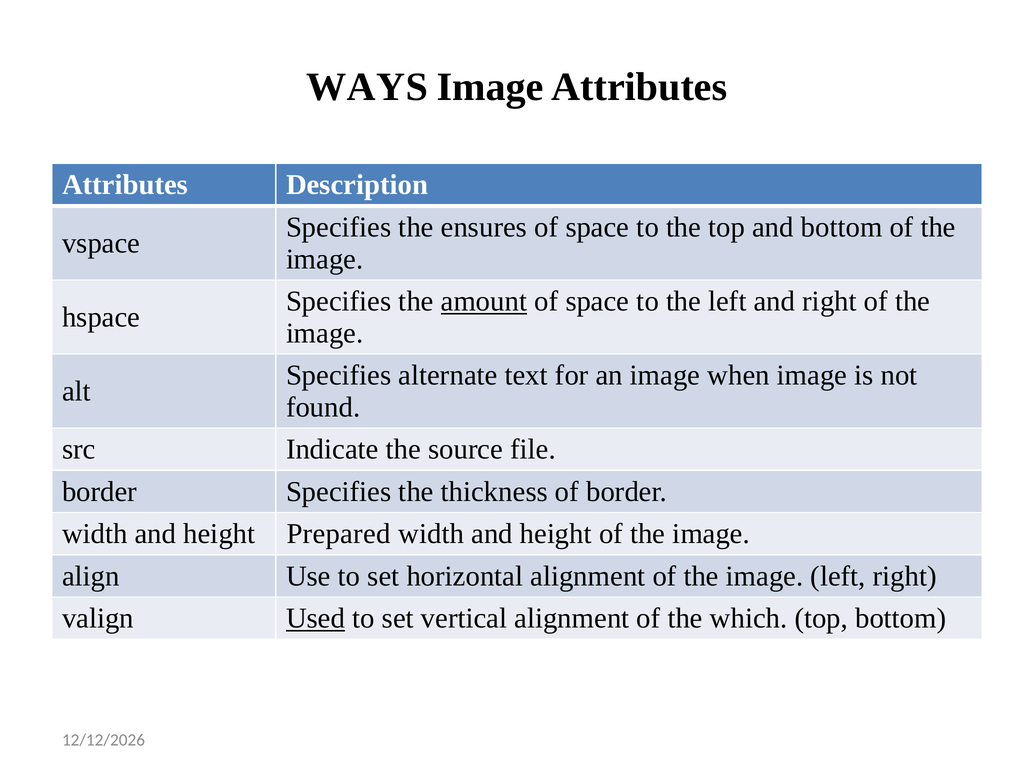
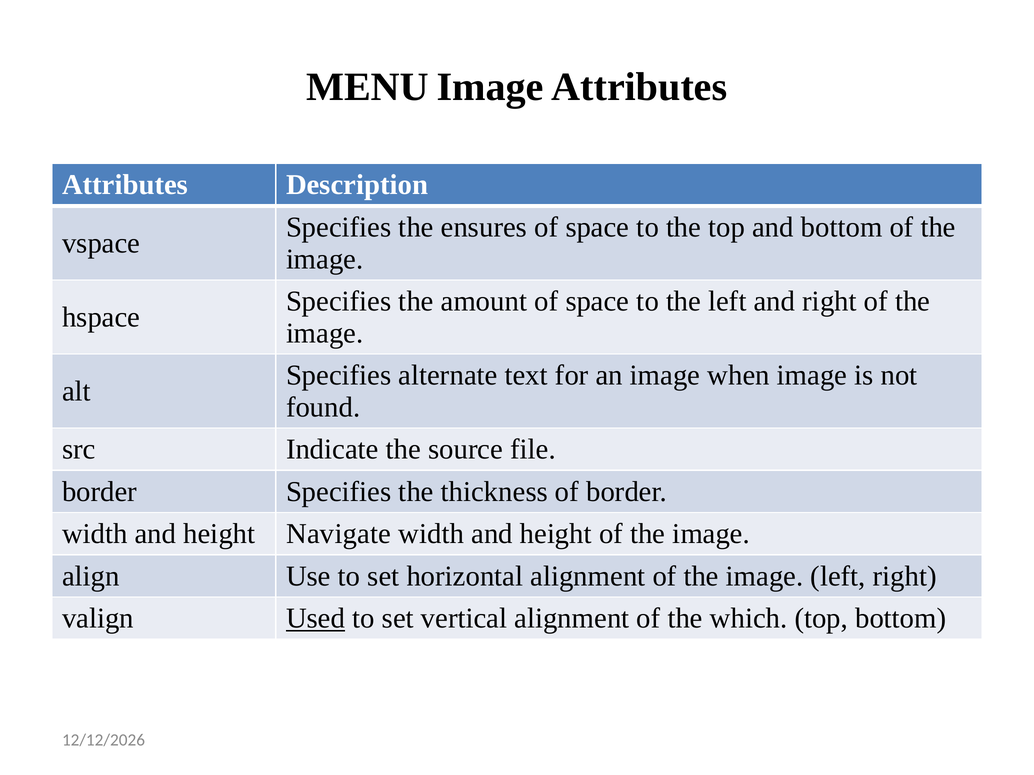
WAYS: WAYS -> MENU
amount underline: present -> none
Prepared: Prepared -> Navigate
